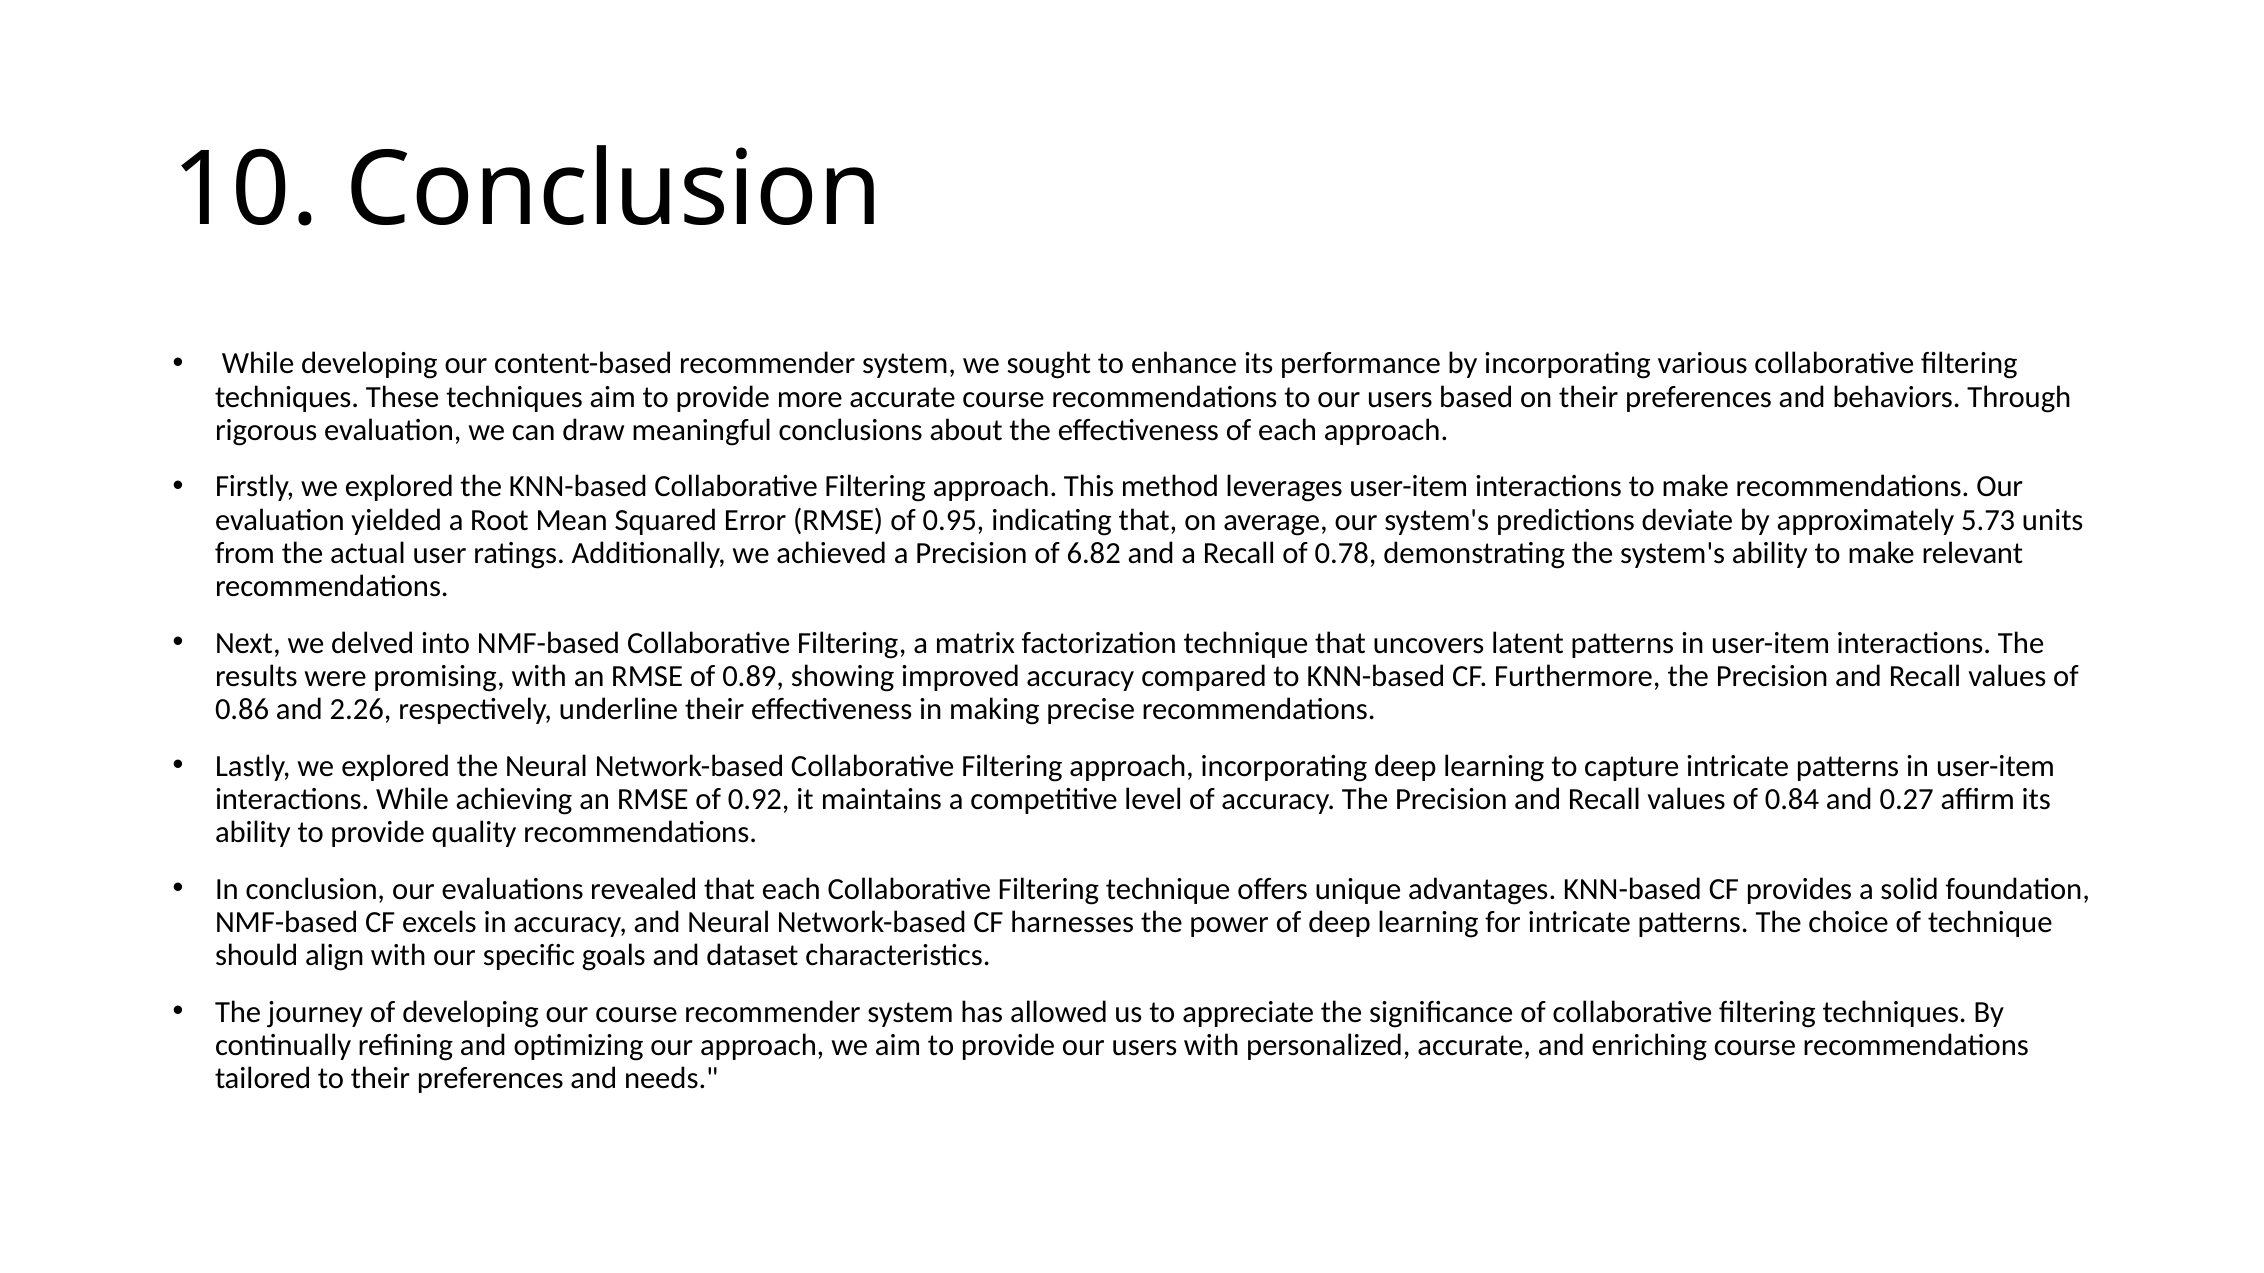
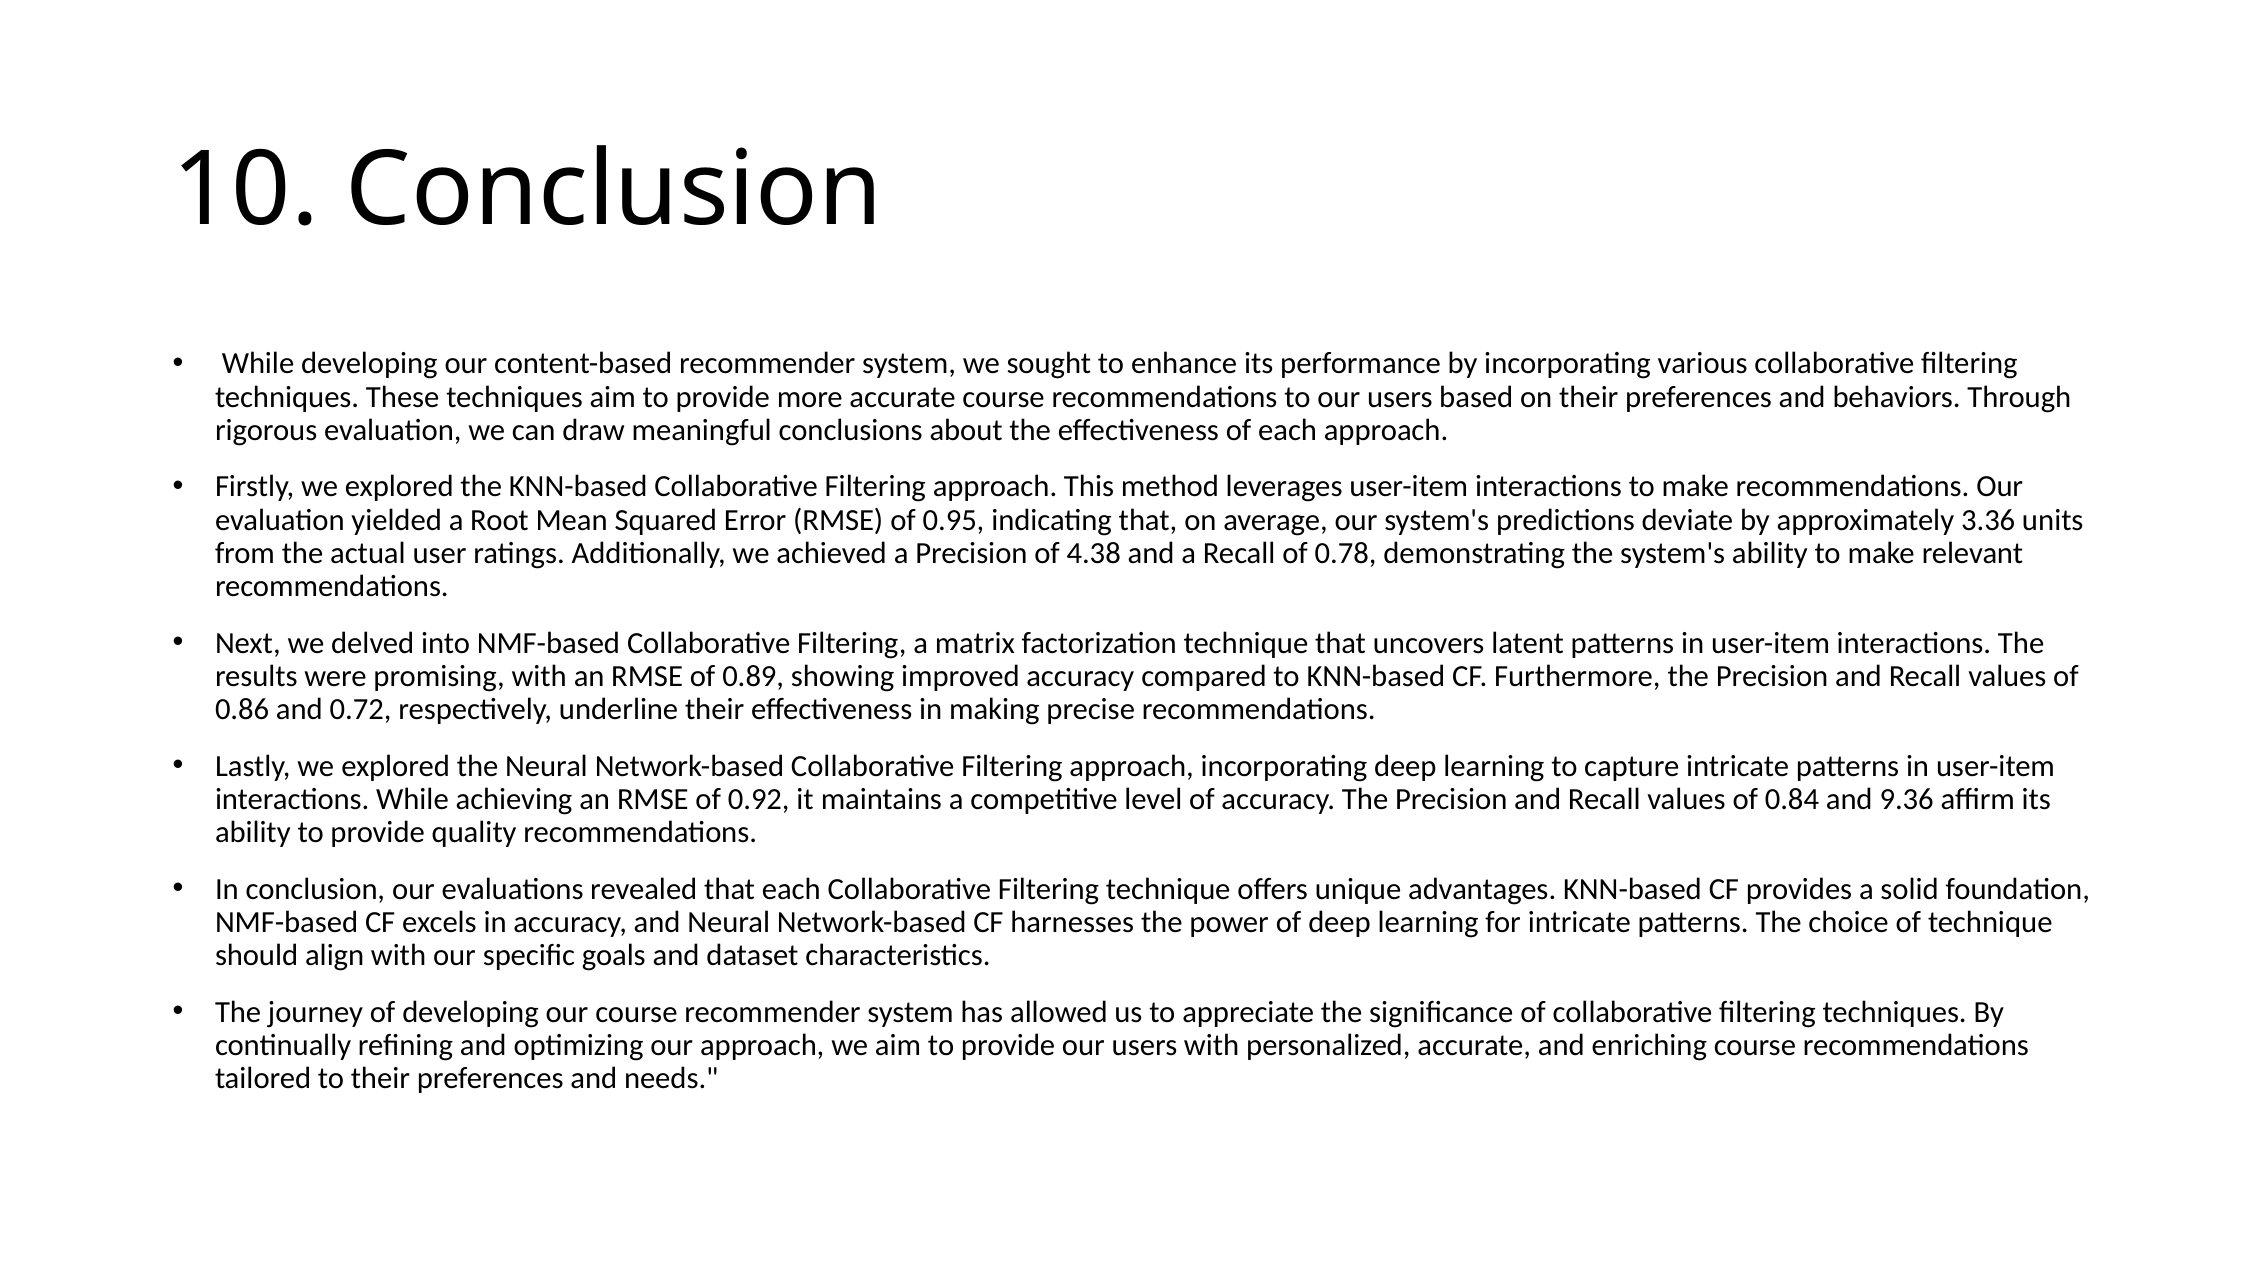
5.73: 5.73 -> 3.36
6.82: 6.82 -> 4.38
2.26: 2.26 -> 0.72
0.27: 0.27 -> 9.36
